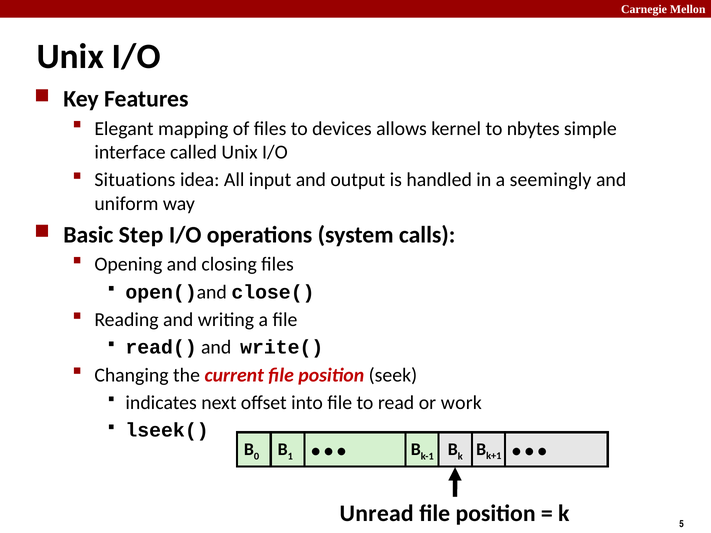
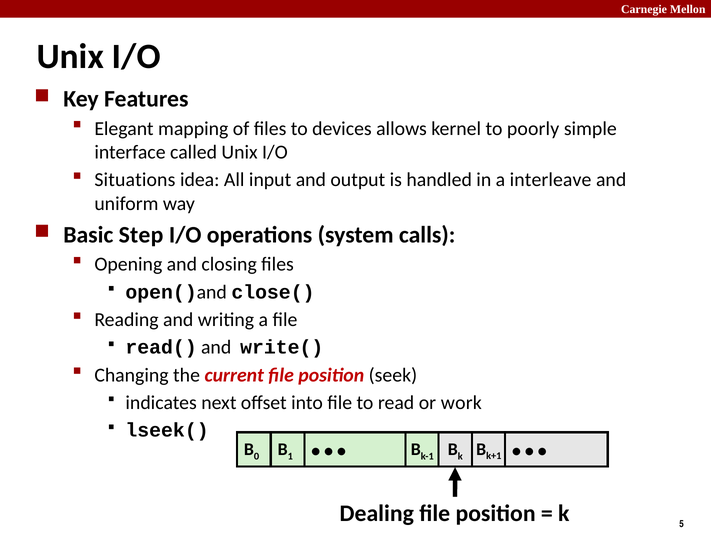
nbytes: nbytes -> poorly
seemingly: seemingly -> interleave
Unread: Unread -> Dealing
